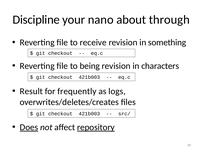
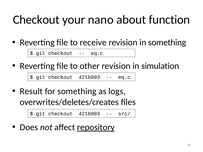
Discipline at (36, 20): Discipline -> Checkout
through: through -> function
being: being -> other
characters: characters -> simulation
for frequently: frequently -> something
Does underline: present -> none
